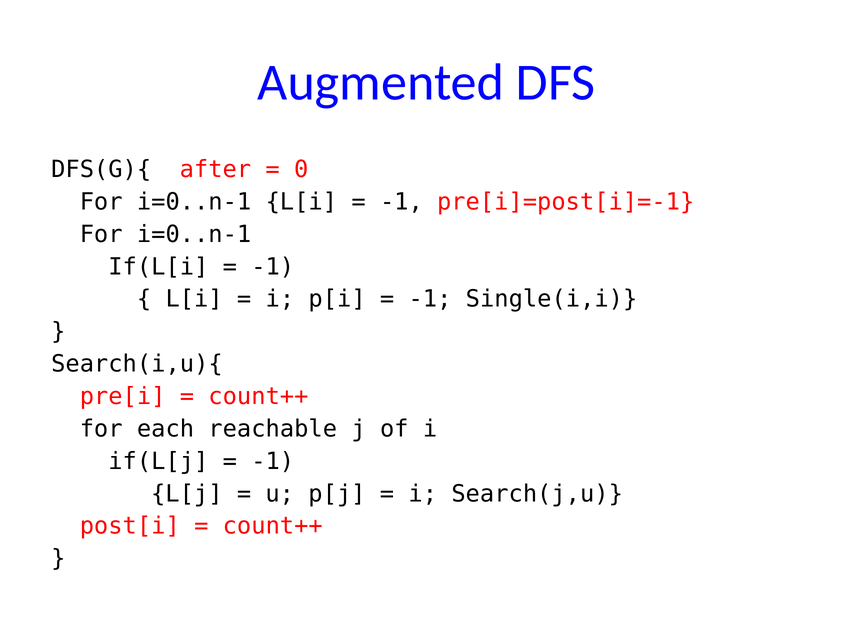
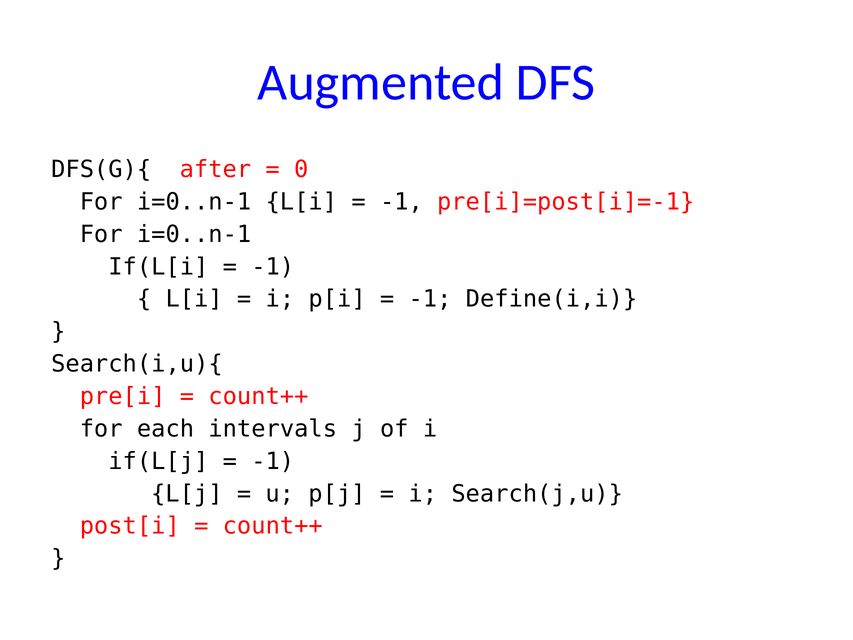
Single(i,i: Single(i,i -> Define(i,i
reachable: reachable -> intervals
